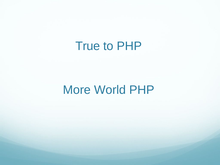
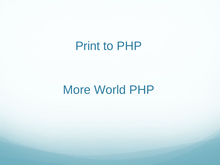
True: True -> Print
